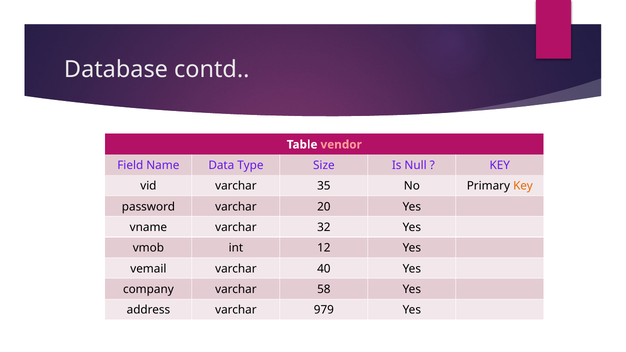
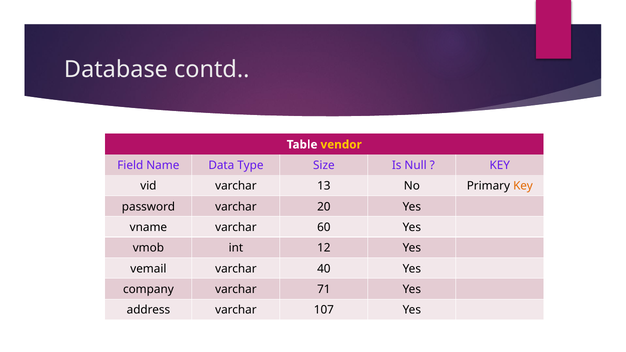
vendor colour: pink -> yellow
35: 35 -> 13
32: 32 -> 60
58: 58 -> 71
979: 979 -> 107
